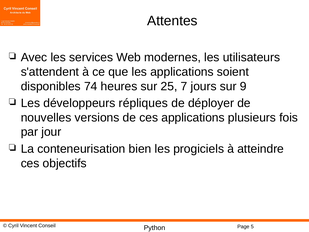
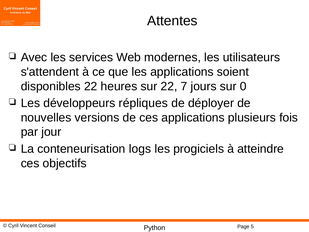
disponibles 74: 74 -> 22
sur 25: 25 -> 22
9: 9 -> 0
bien: bien -> logs
